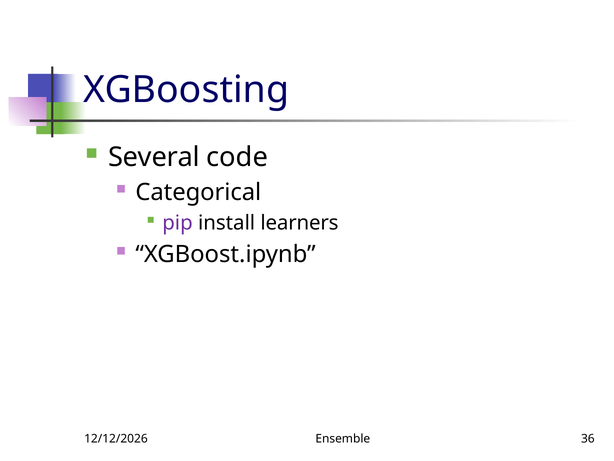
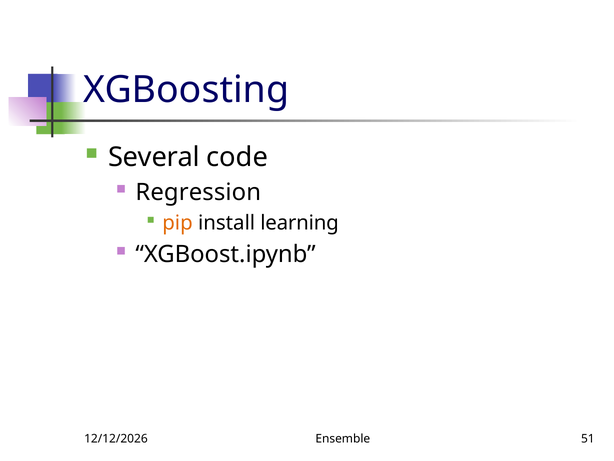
Categorical: Categorical -> Regression
pip colour: purple -> orange
learners: learners -> learning
36: 36 -> 51
